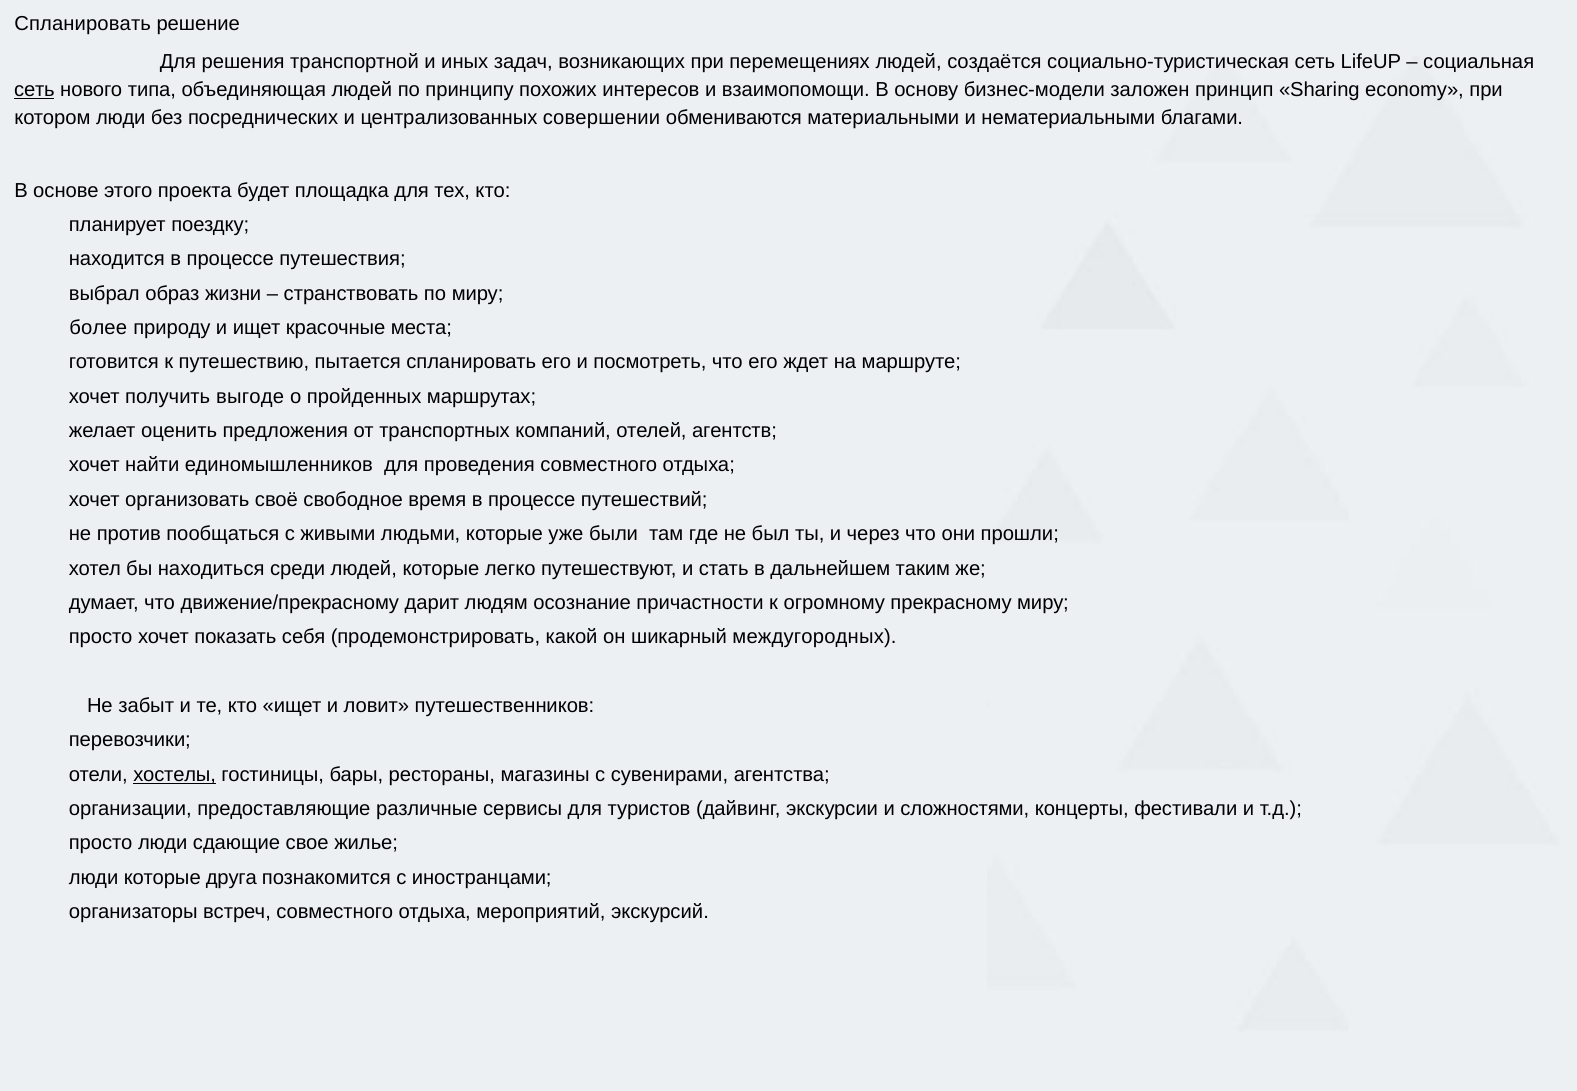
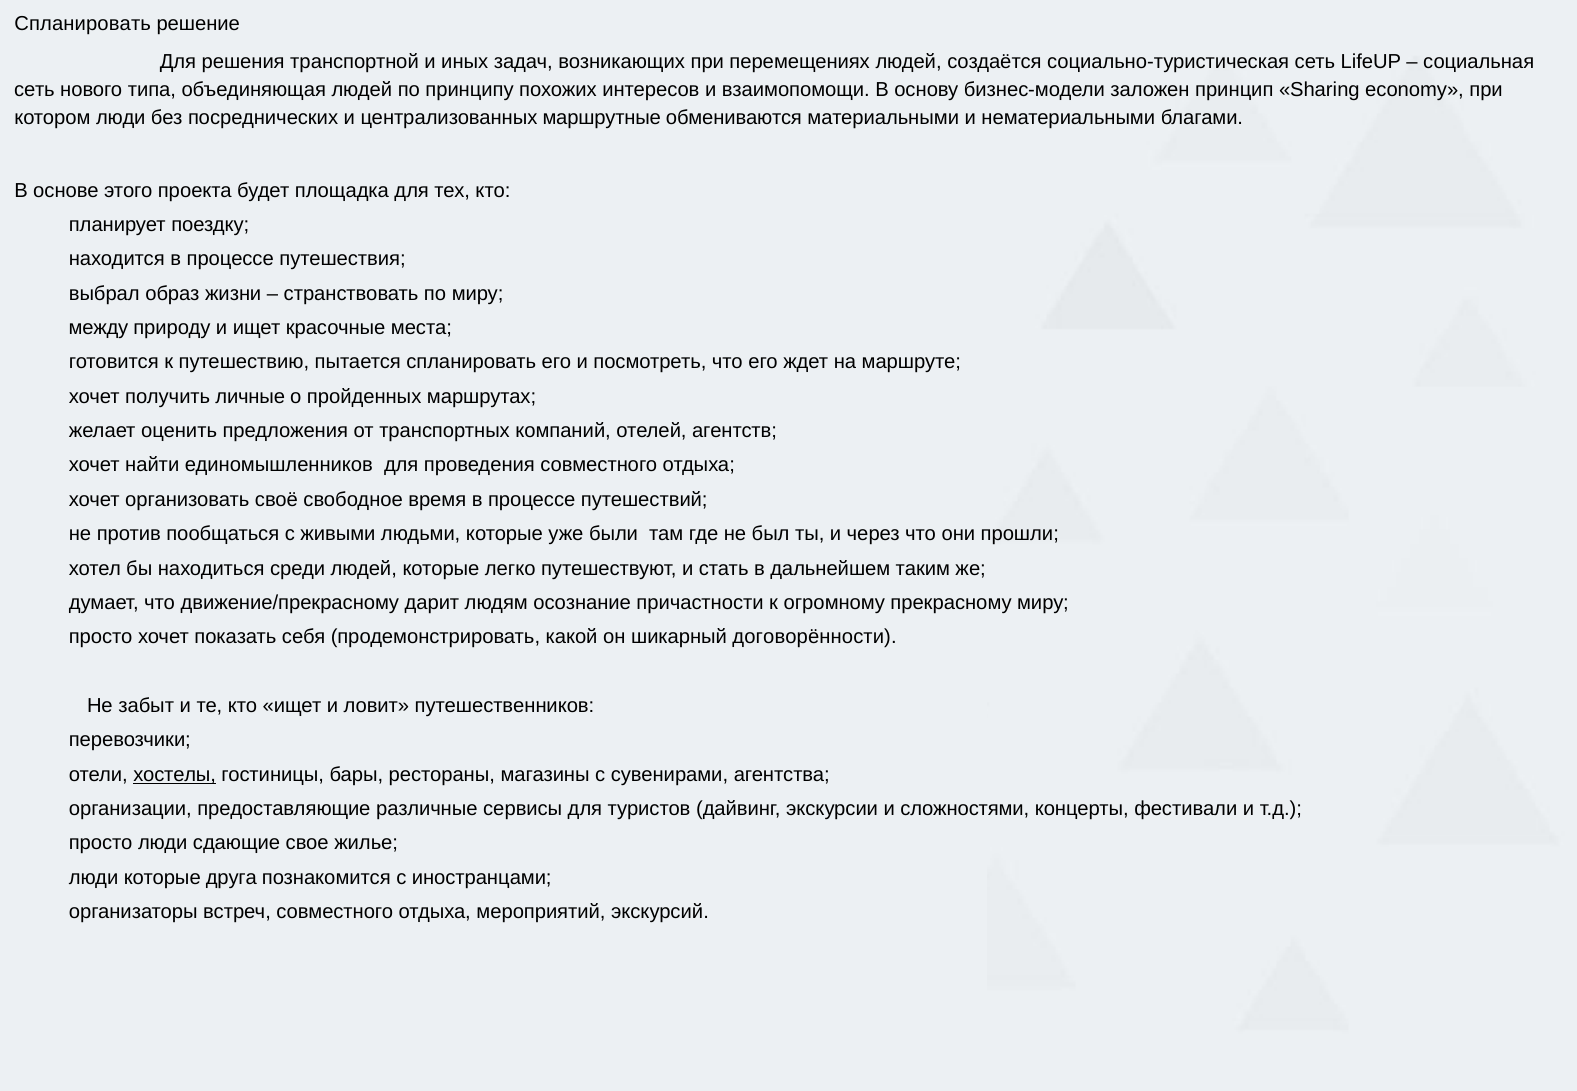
сеть at (34, 90) underline: present -> none
совершении: совершении -> маршрутные
более: более -> между
выгоде: выгоде -> личные
междугородных: междугородных -> договорённости
